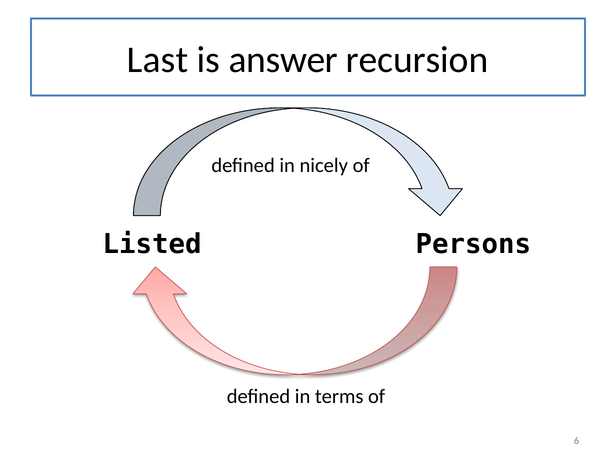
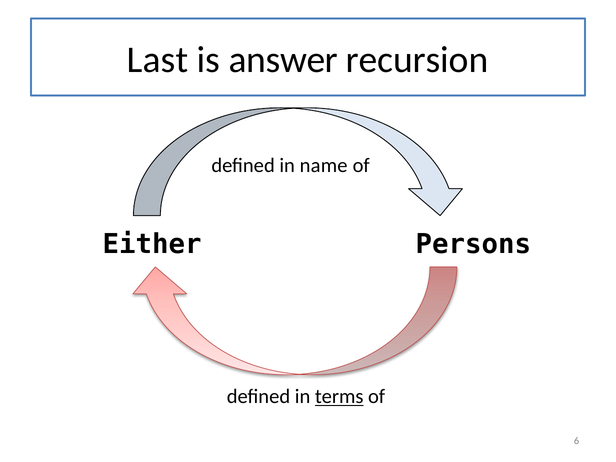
nicely: nicely -> name
Listed: Listed -> Either
terms underline: none -> present
